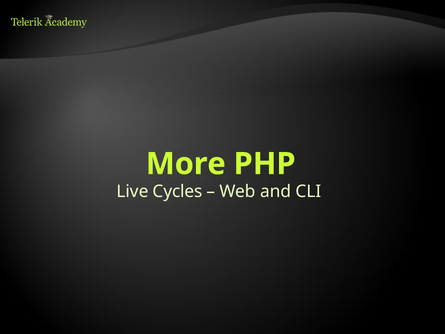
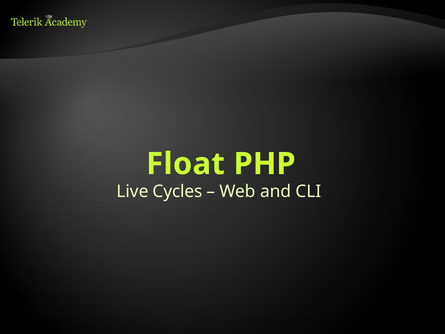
More: More -> Float
